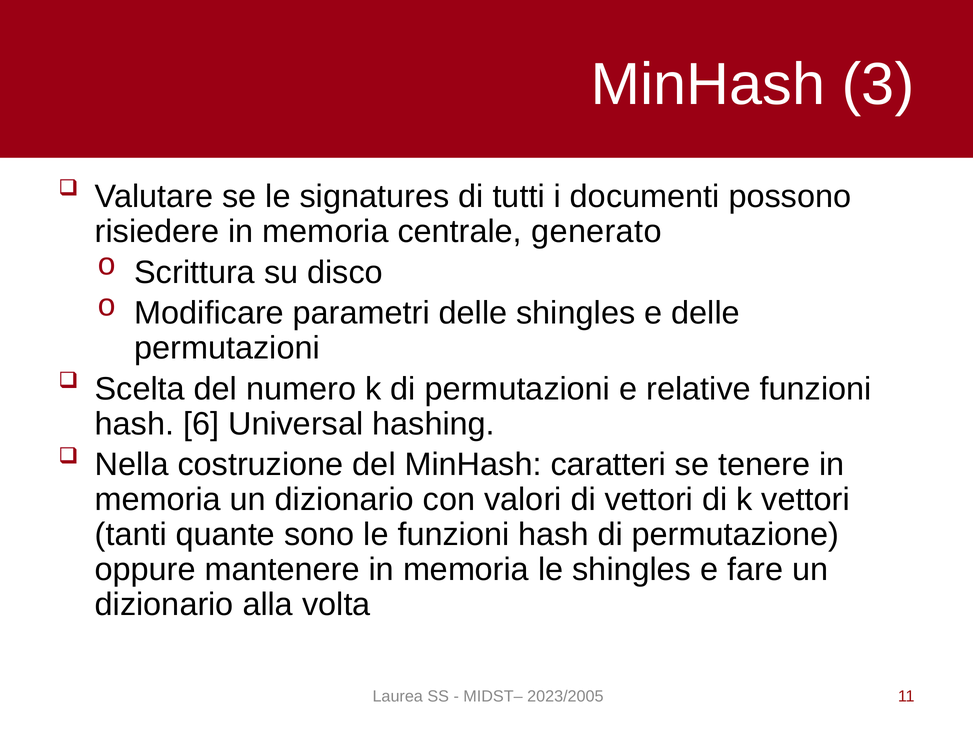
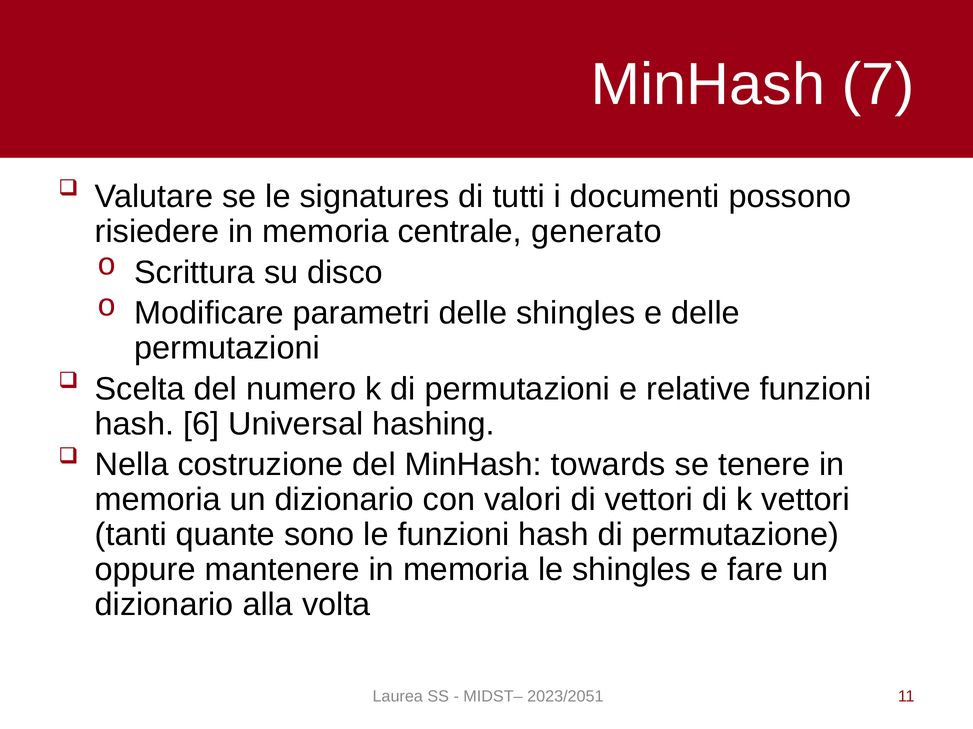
3: 3 -> 7
caratteri: caratteri -> towards
2023/2005: 2023/2005 -> 2023/2051
